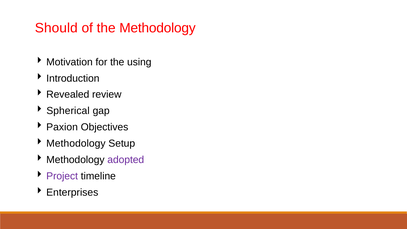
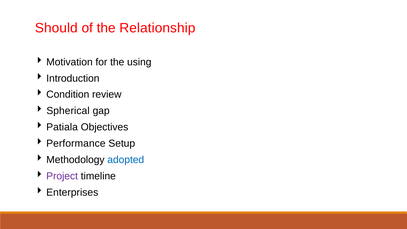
the Methodology: Methodology -> Relationship
Revealed: Revealed -> Condition
Paxion: Paxion -> Patiala
Methodology at (76, 143): Methodology -> Performance
adopted colour: purple -> blue
